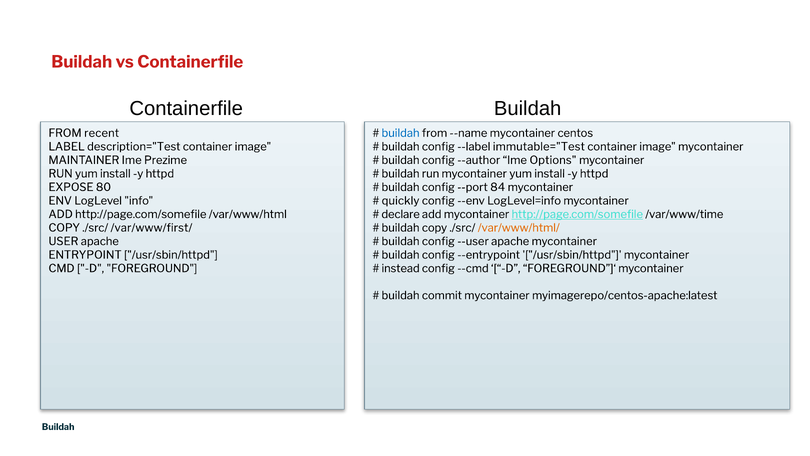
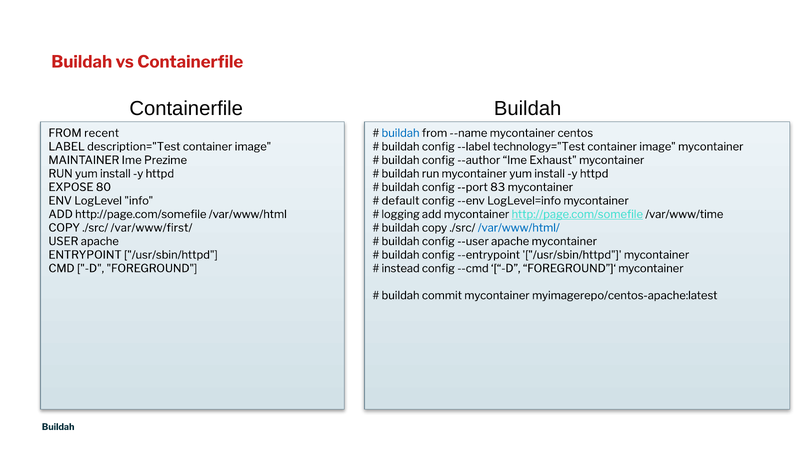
immutable="Test: immutable="Test -> technology="Test
Options: Options -> Exhaust
84: 84 -> 83
quickly: quickly -> default
declare: declare -> logging
/var/www/html/ colour: orange -> blue
